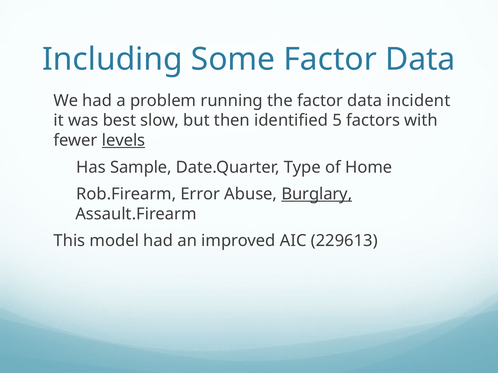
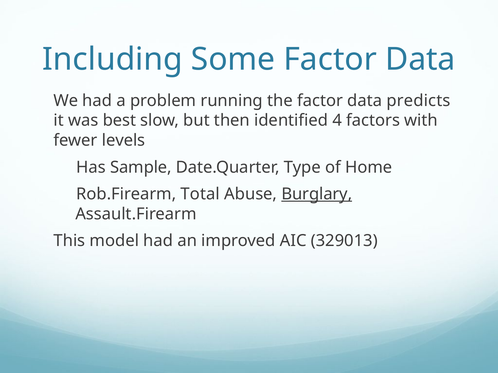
incident: incident -> predicts
5: 5 -> 4
levels underline: present -> none
Error: Error -> Total
229613: 229613 -> 329013
